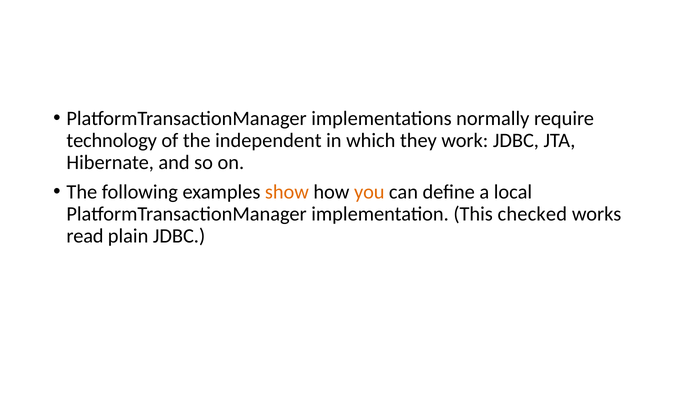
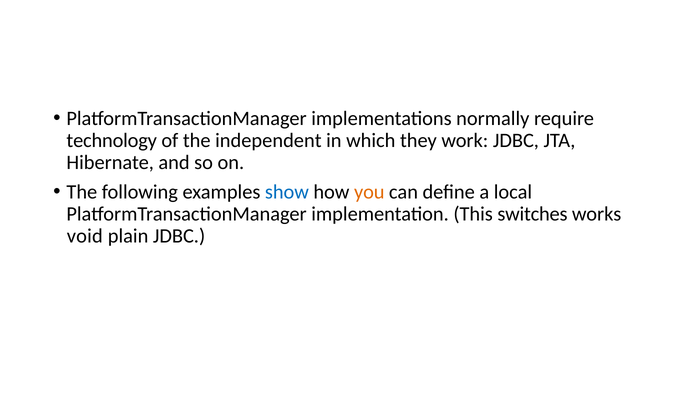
show colour: orange -> blue
checked: checked -> switches
read: read -> void
